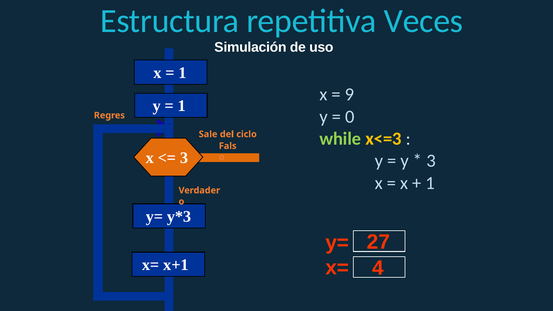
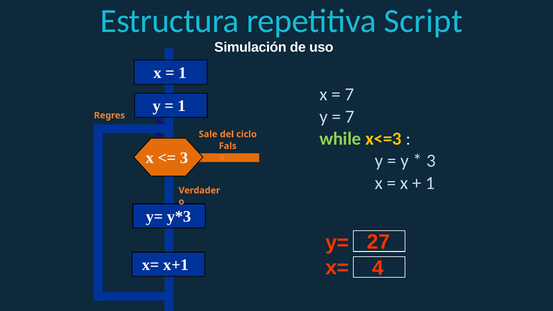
Veces: Veces -> Script
9 at (349, 95): 9 -> 7
0 at (350, 117): 0 -> 7
